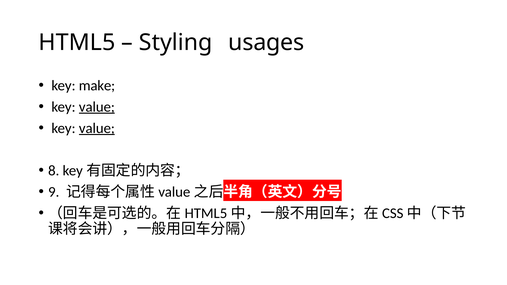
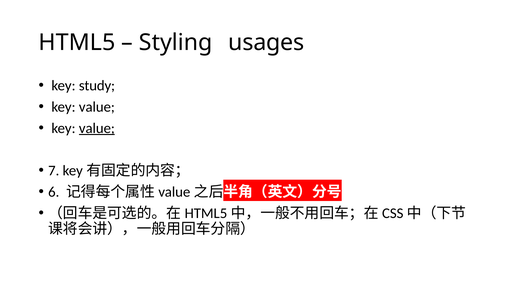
make: make -> study
value at (97, 107) underline: present -> none
8: 8 -> 7
9: 9 -> 6
